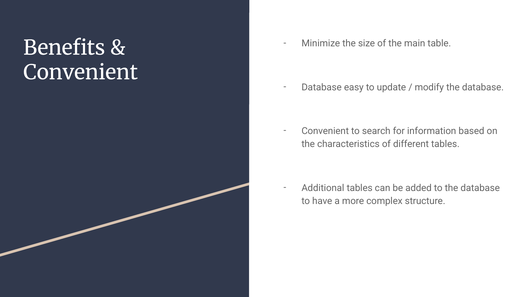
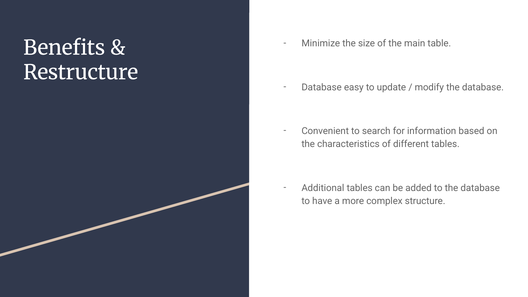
Convenient at (81, 73): Convenient -> Restructure
